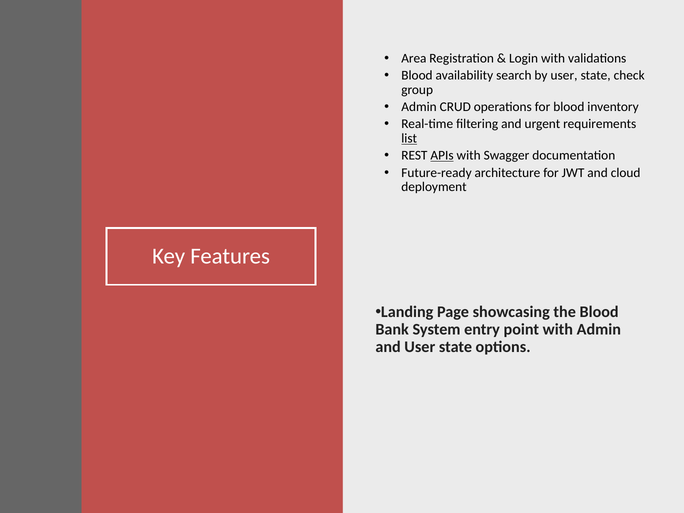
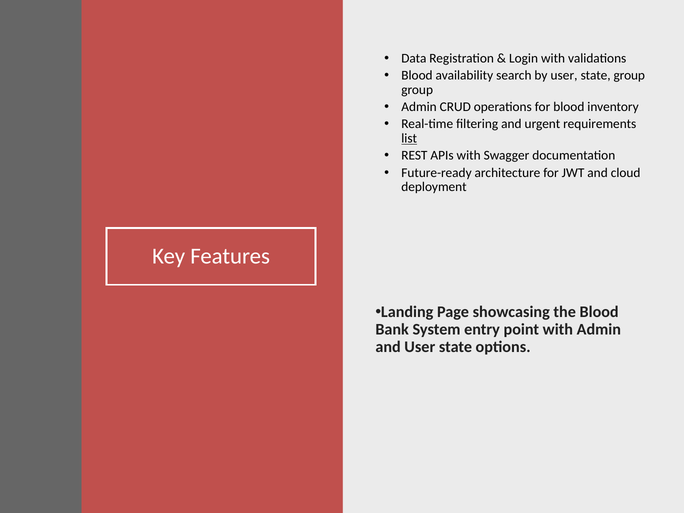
Area: Area -> Data
state check: check -> group
APIs underline: present -> none
